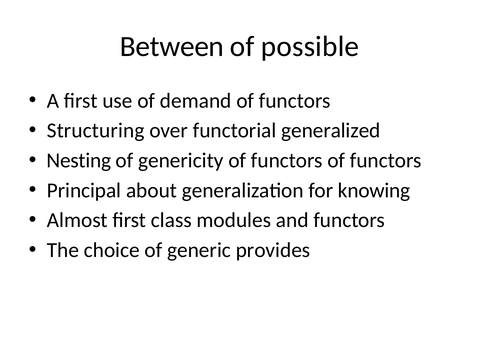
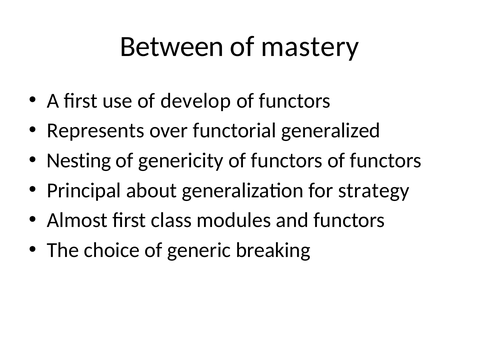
possible: possible -> mastery
demand: demand -> develop
Structuring: Structuring -> Represents
knowing: knowing -> strategy
provides: provides -> breaking
